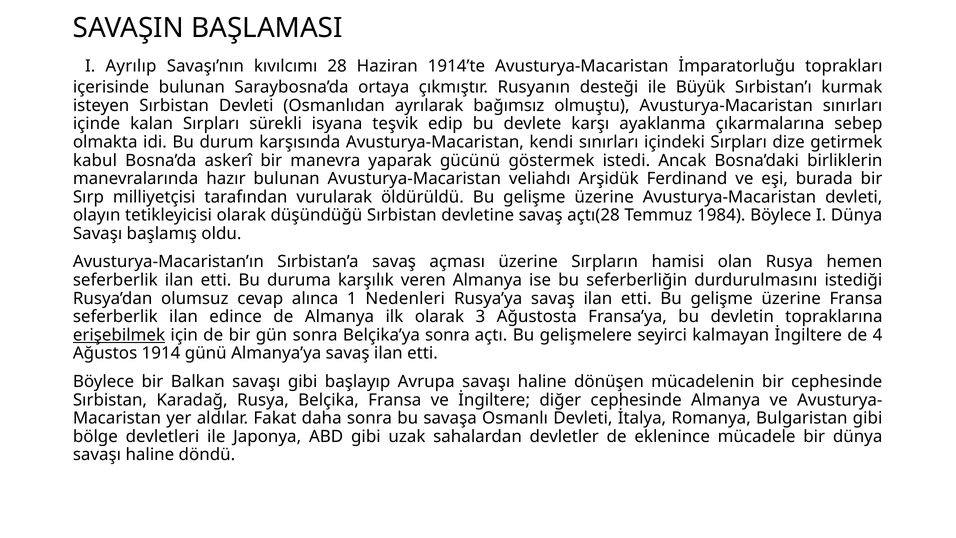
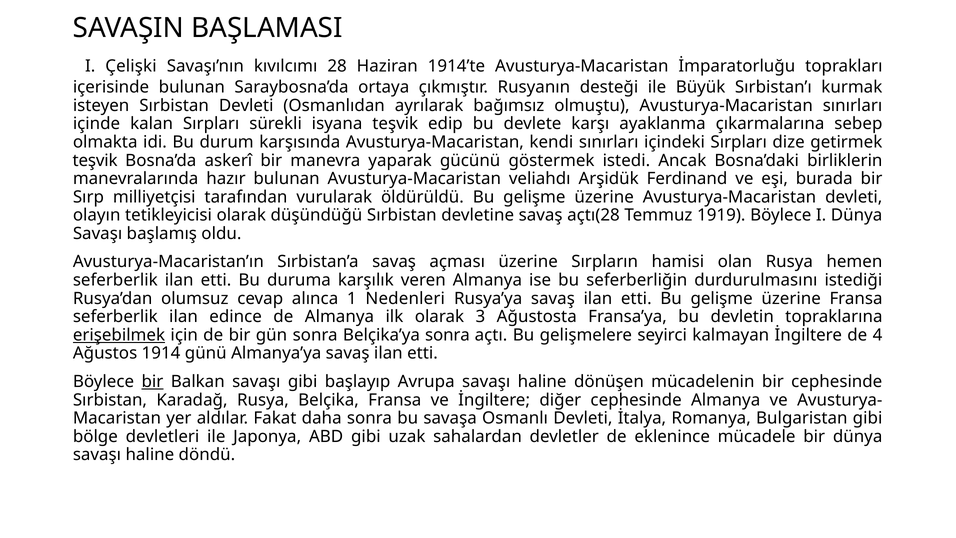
Ayrılıp: Ayrılıp -> Çelişki
kabul at (95, 160): kabul -> teşvik
1984: 1984 -> 1919
bir at (152, 381) underline: none -> present
